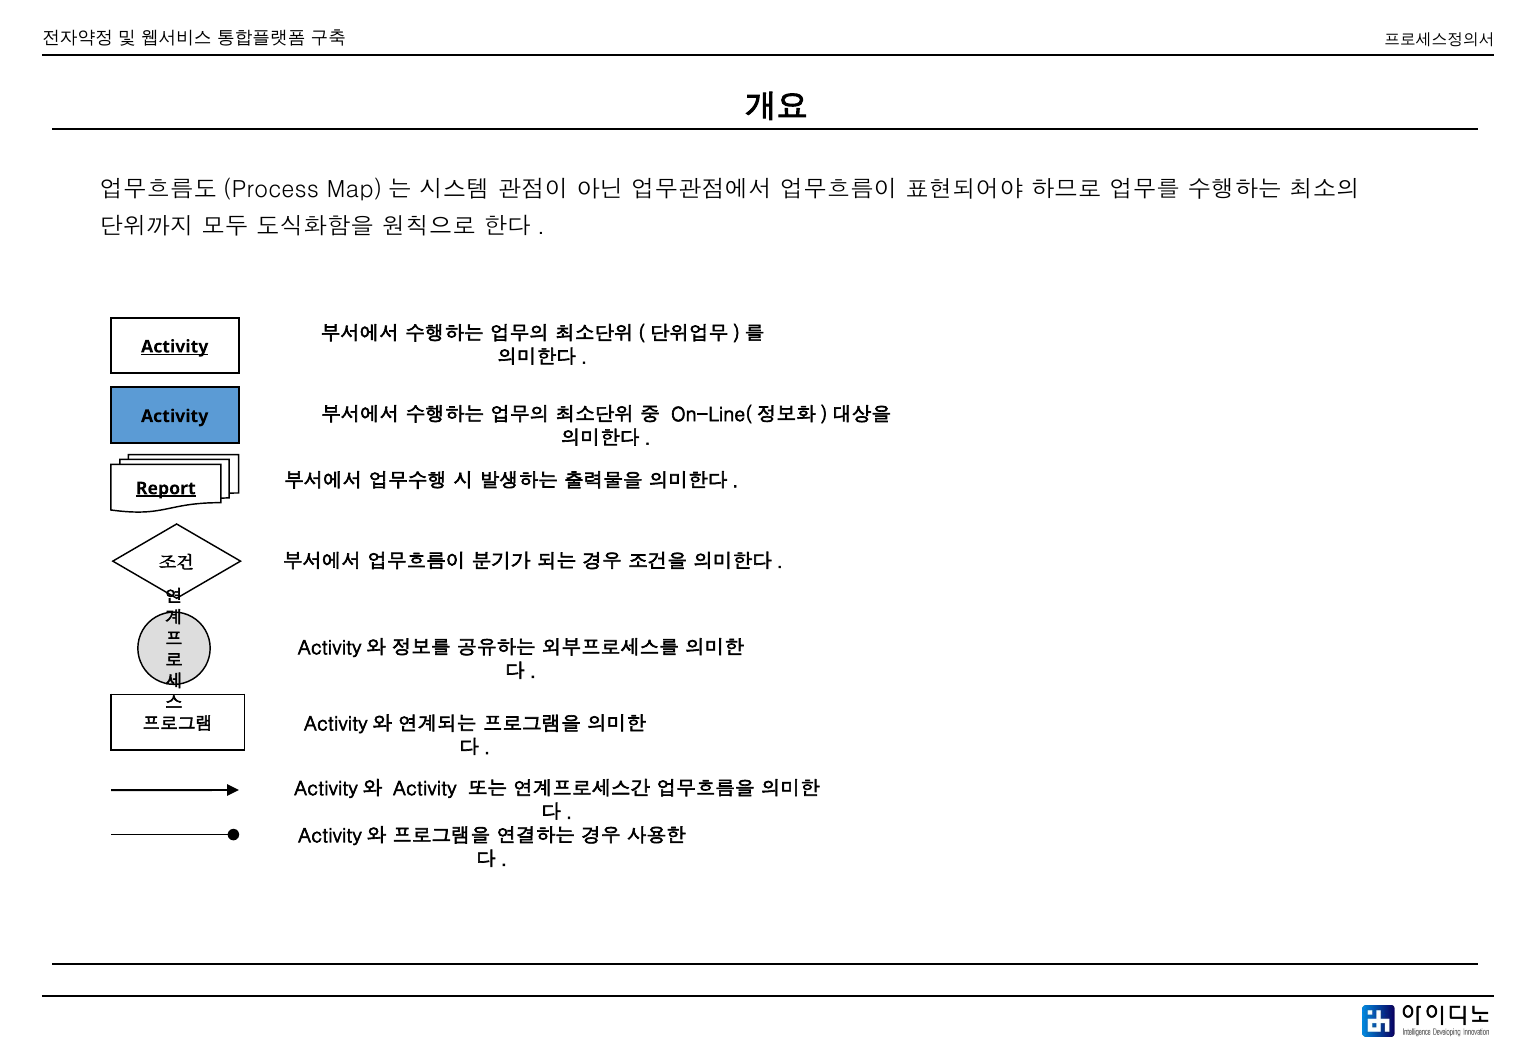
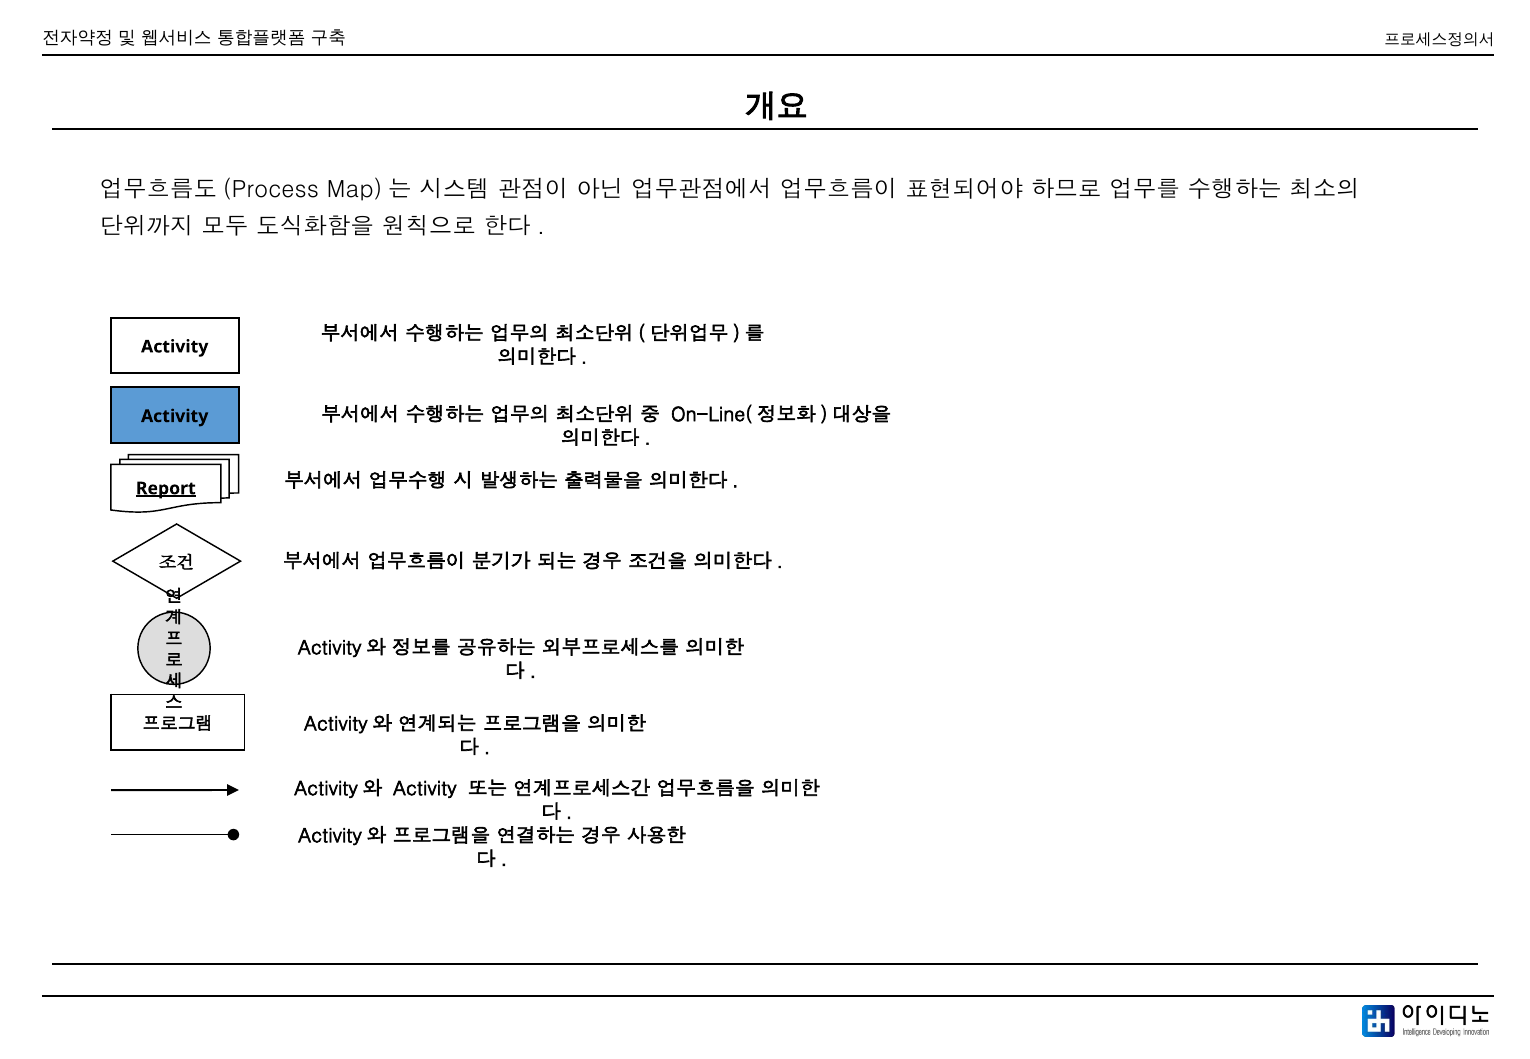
Activity at (175, 347) underline: present -> none
